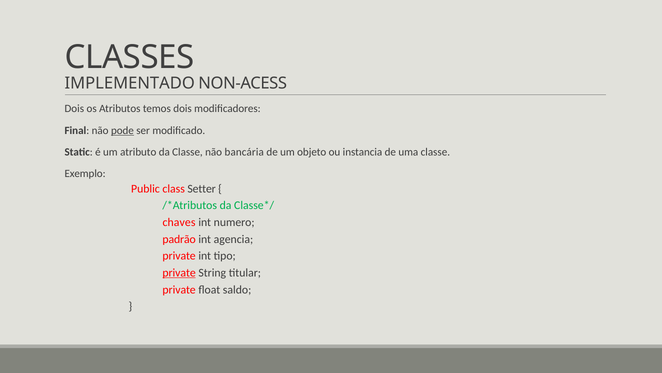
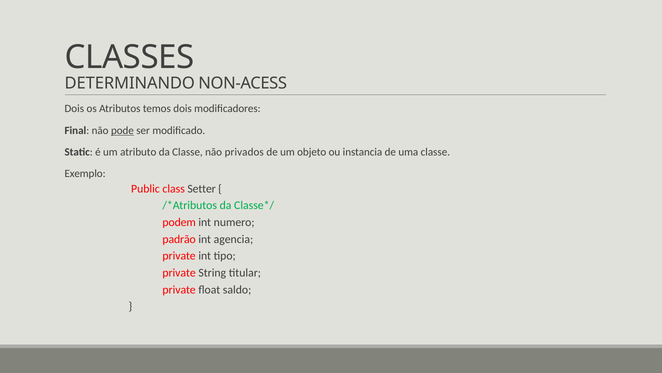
IMPLEMENTADO: IMPLEMENTADO -> DETERMINANDO
bancária: bancária -> privados
chaves: chaves -> podem
private at (179, 272) underline: present -> none
